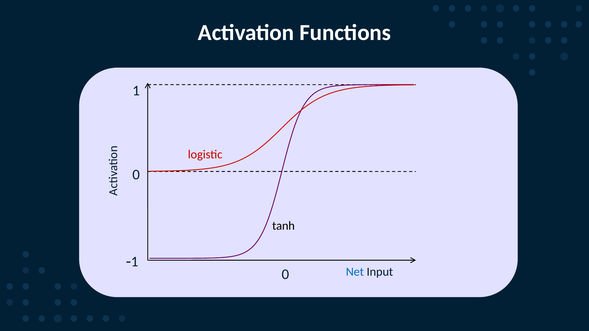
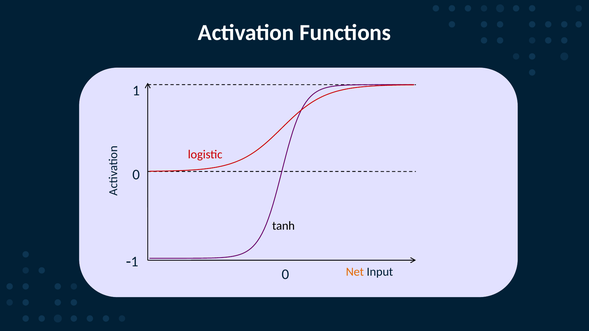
Net colour: blue -> orange
